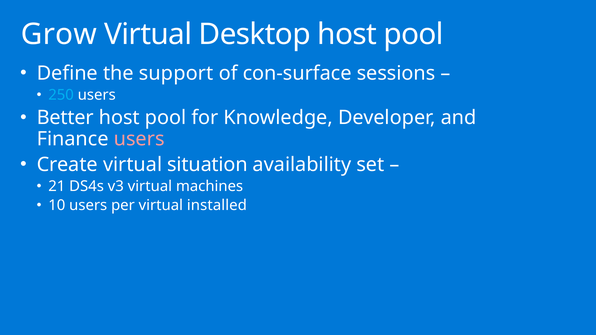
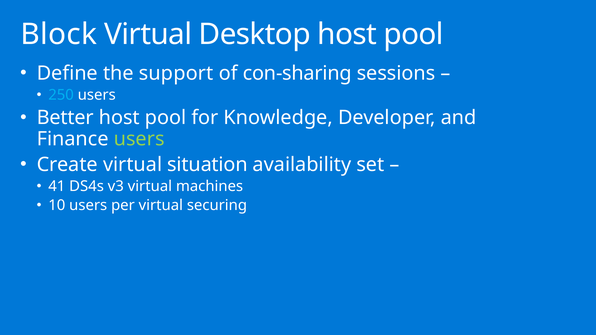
Grow: Grow -> Block
con-surface: con-surface -> con-sharing
users at (139, 139) colour: pink -> light green
21: 21 -> 41
installed: installed -> securing
